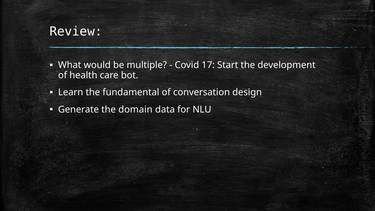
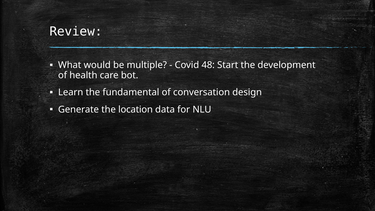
17: 17 -> 48
domain: domain -> location
